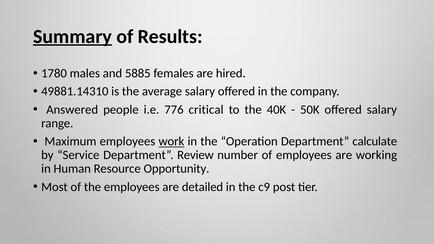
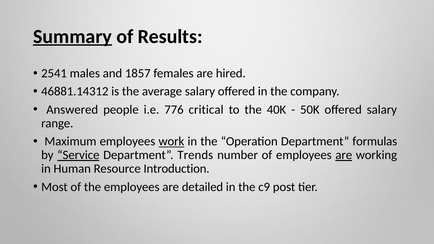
1780: 1780 -> 2541
5885: 5885 -> 1857
49881.14310: 49881.14310 -> 46881.14312
calculate: calculate -> formulas
Service underline: none -> present
Review: Review -> Trends
are at (344, 155) underline: none -> present
Opportunity: Opportunity -> Introduction
